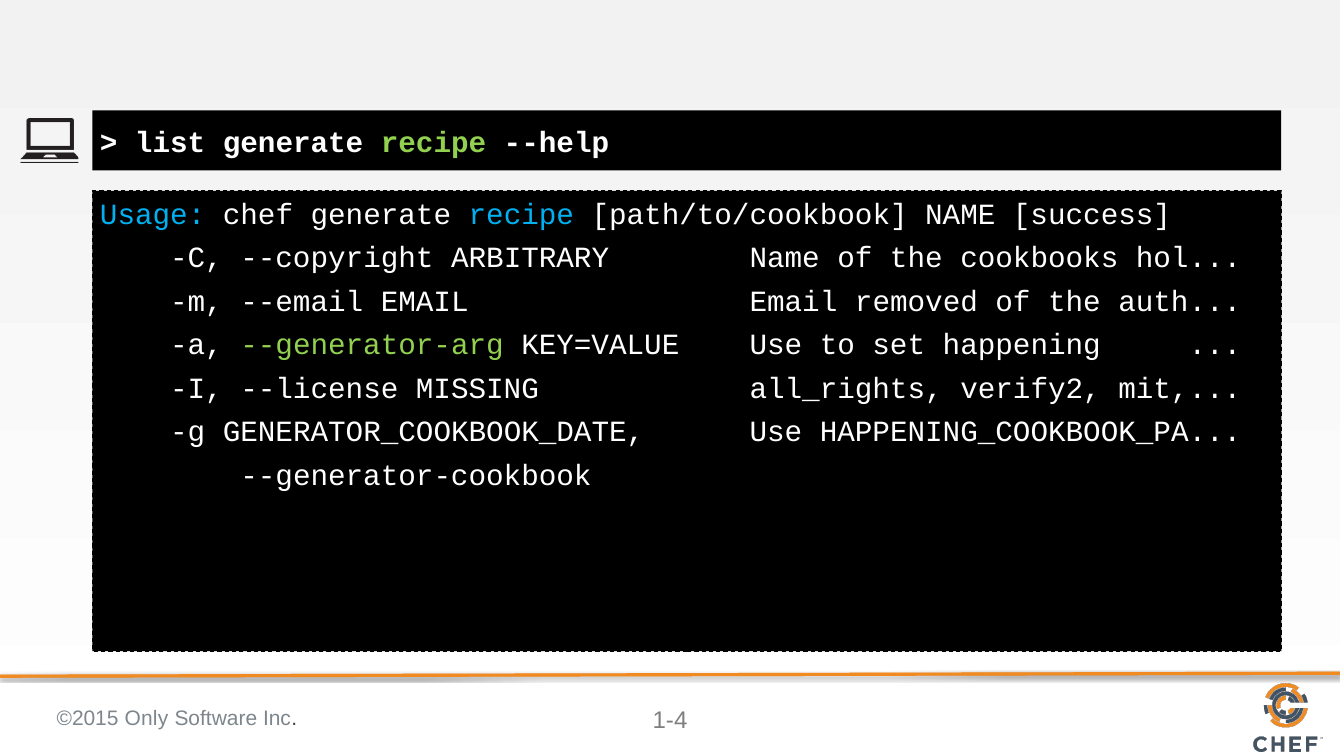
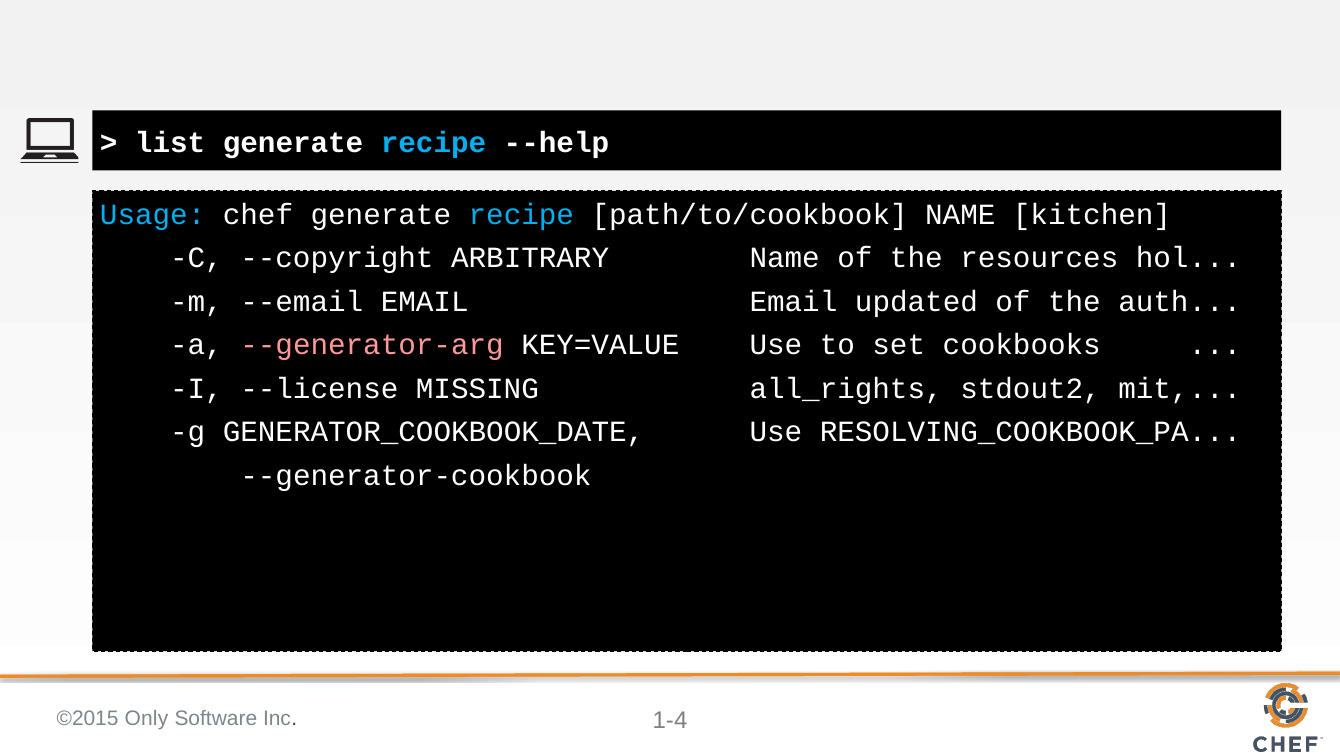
recipe at (434, 142) colour: light green -> light blue
success: success -> kitchen
cookbooks: cookbooks -> resources
removed: removed -> updated
--generator-arg colour: light green -> pink
happening: happening -> cookbooks
verify2: verify2 -> stdout2
HAPPENING_COOKBOOK_PA: HAPPENING_COOKBOOK_PA -> RESOLVING_COOKBOOK_PA
